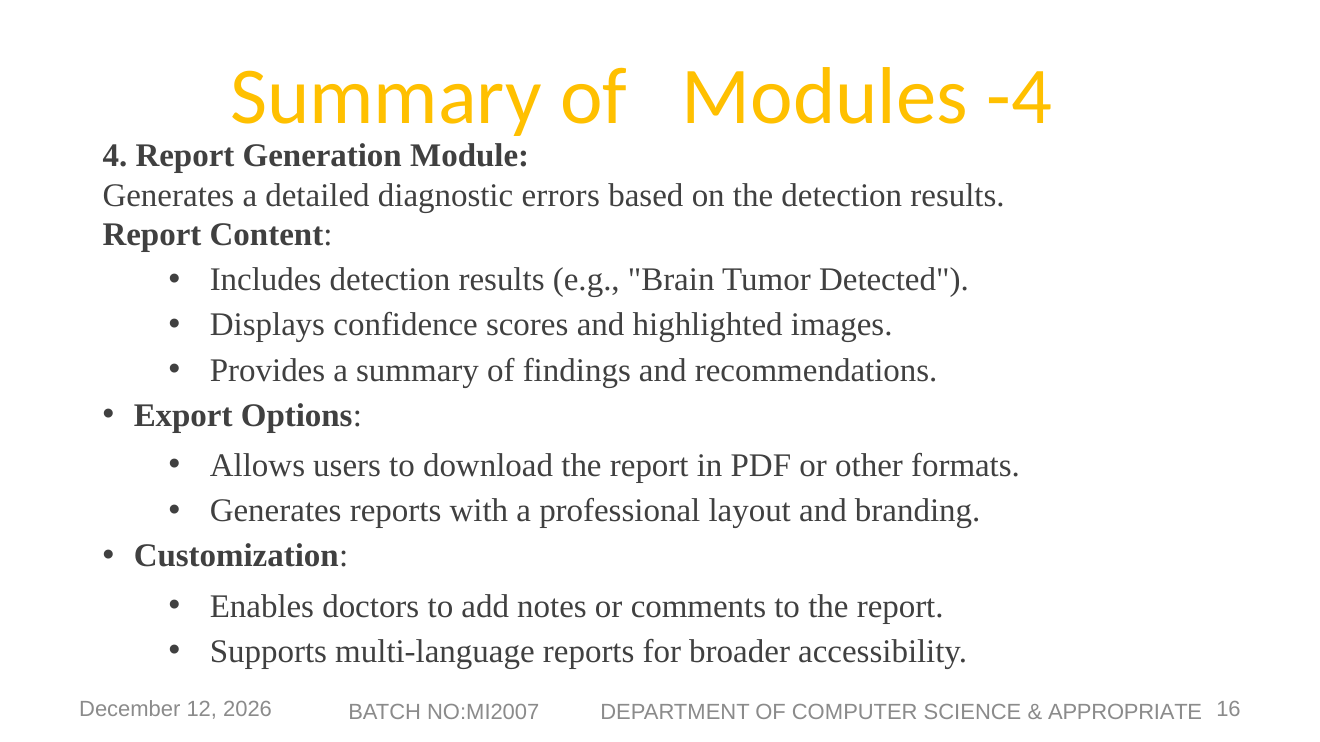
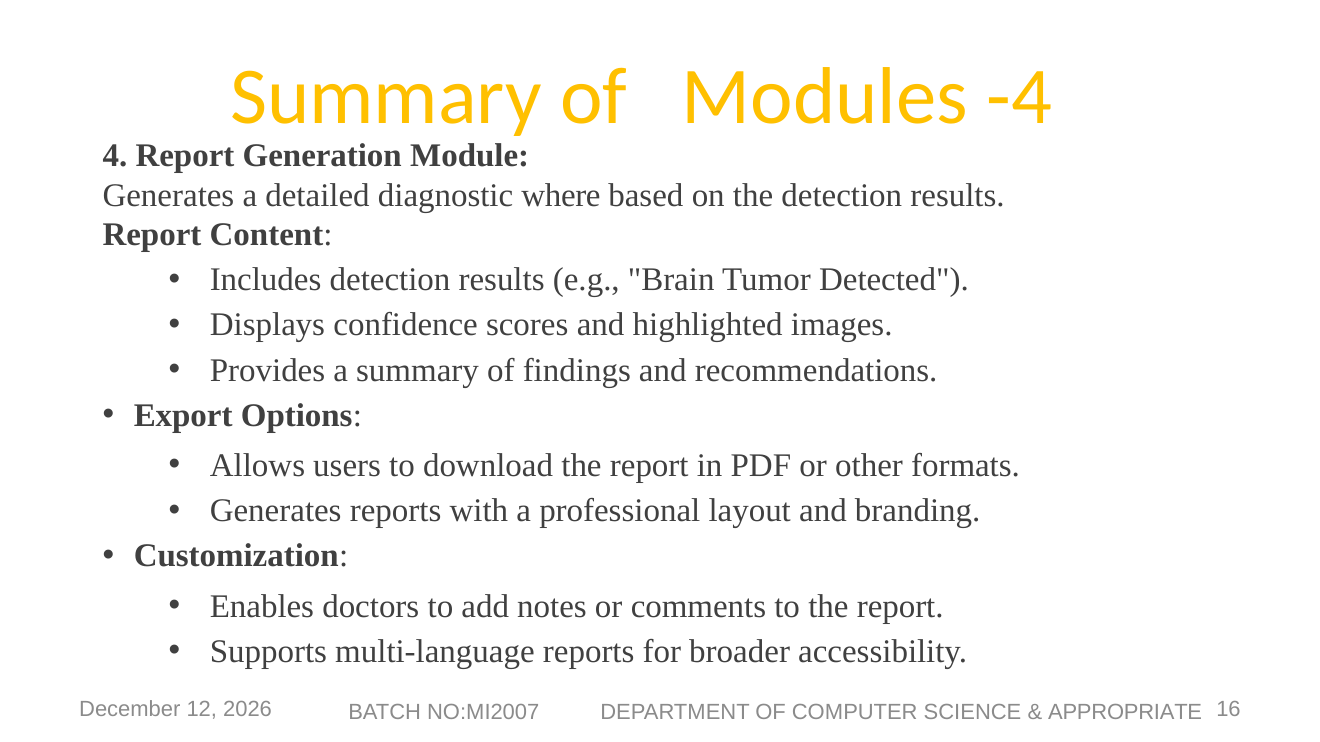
errors: errors -> where
